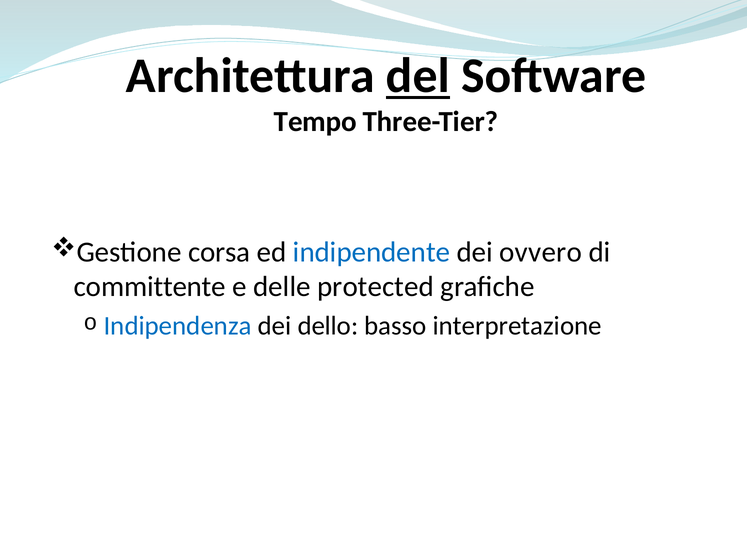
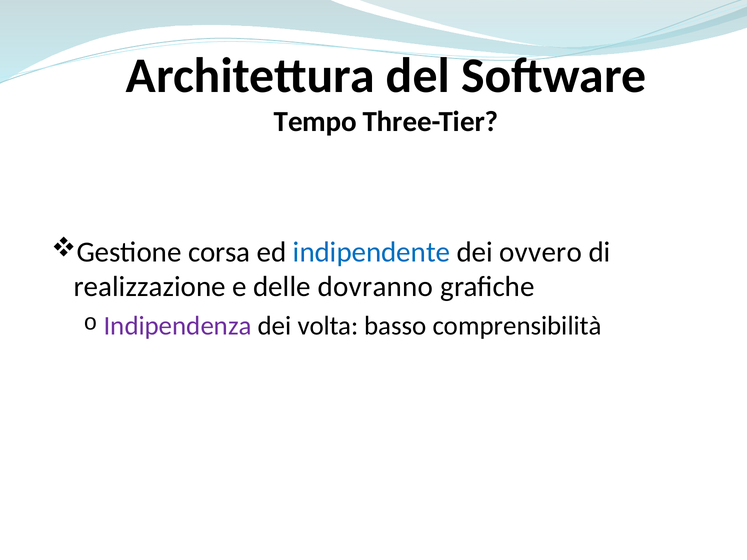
del underline: present -> none
committente: committente -> realizzazione
protected: protected -> dovranno
Indipendenza colour: blue -> purple
dello: dello -> volta
interpretazione: interpretazione -> comprensibilità
